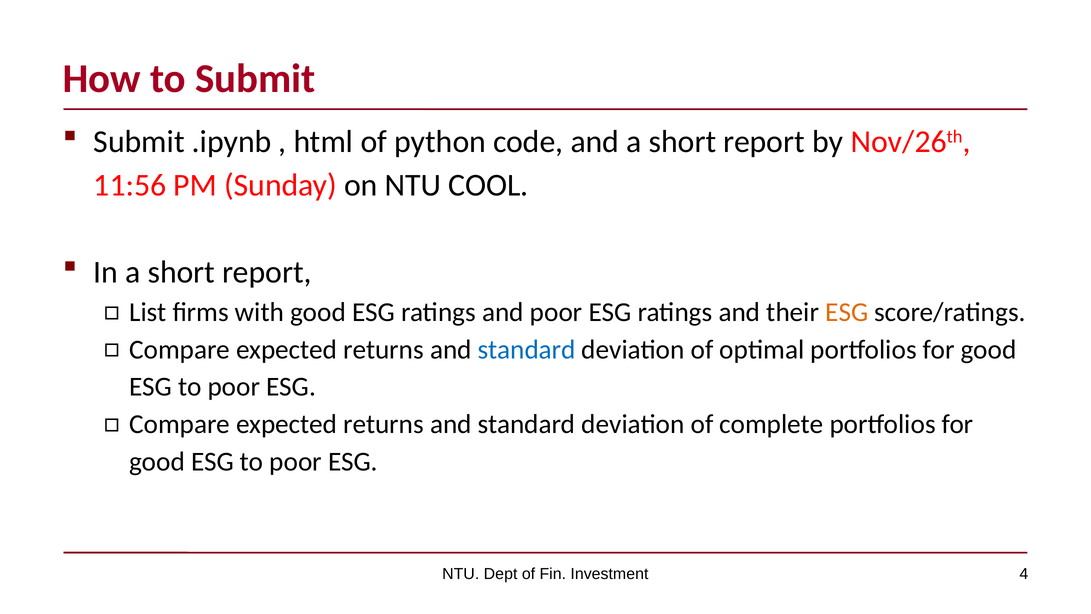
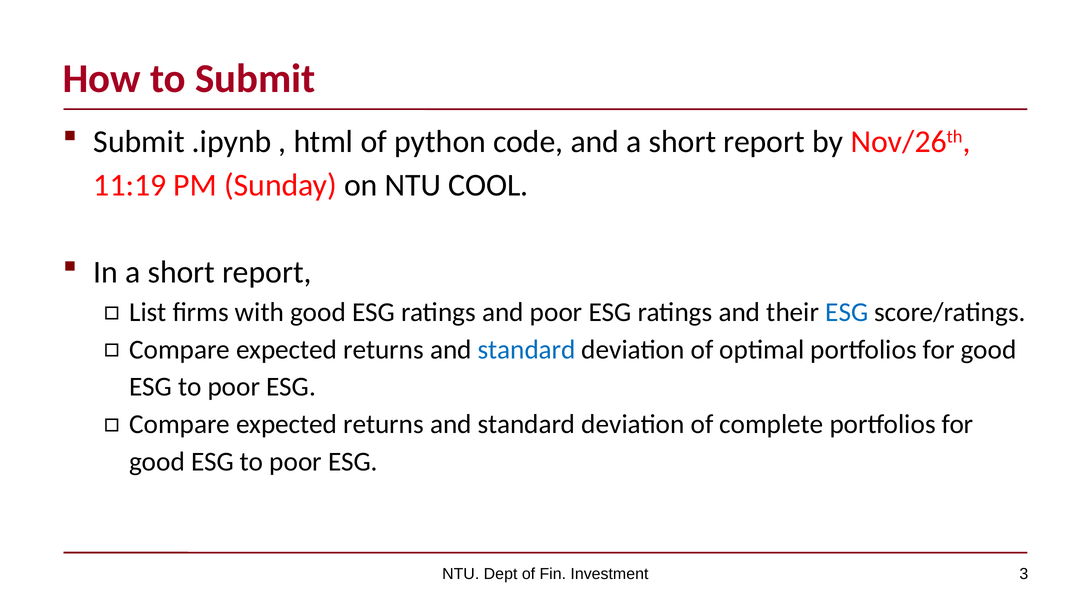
11:56: 11:56 -> 11:19
ESG at (847, 312) colour: orange -> blue
4: 4 -> 3
